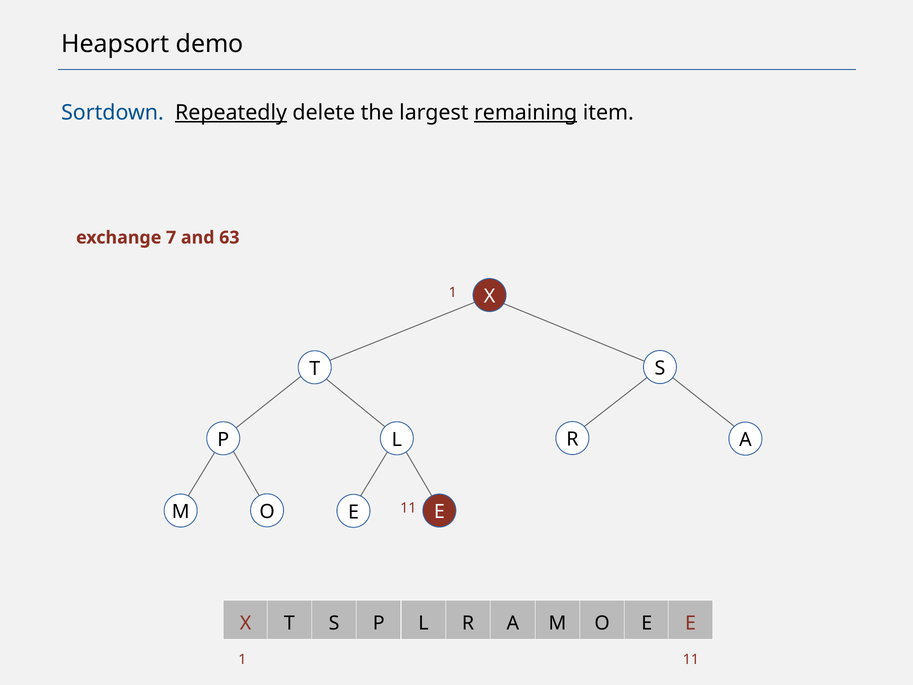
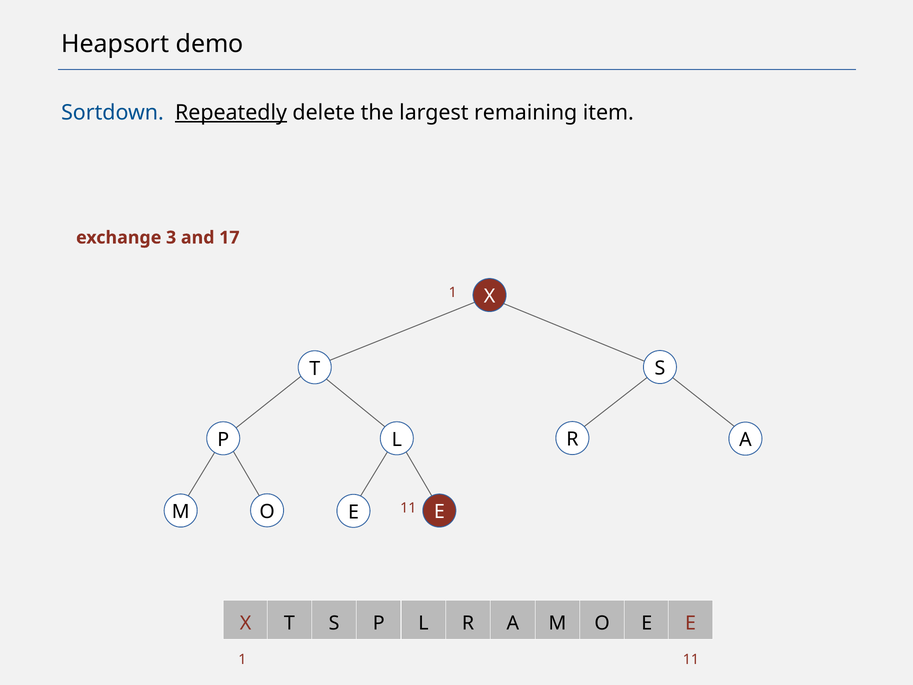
remaining underline: present -> none
7: 7 -> 3
63: 63 -> 17
